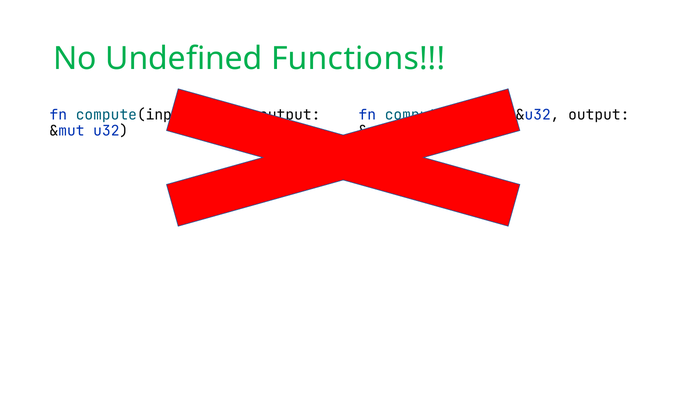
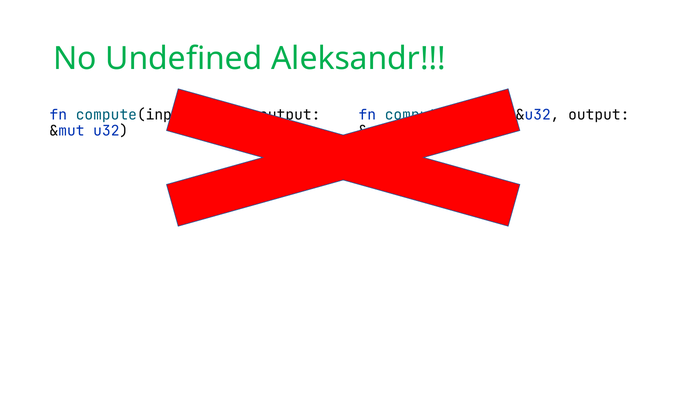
Functions: Functions -> Aleksandr
